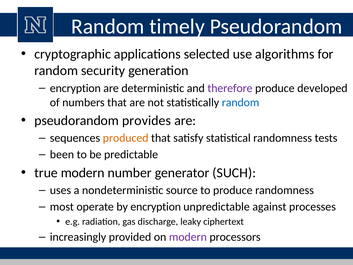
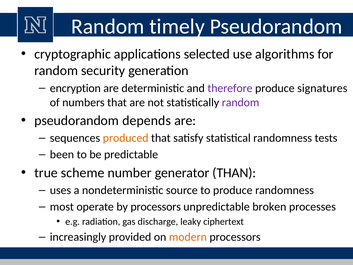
developed: developed -> signatures
random at (241, 102) colour: blue -> purple
provides: provides -> depends
true modern: modern -> scheme
SUCH: SUCH -> THAN
by encryption: encryption -> processors
against: against -> broken
modern at (188, 237) colour: purple -> orange
